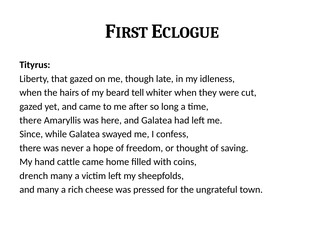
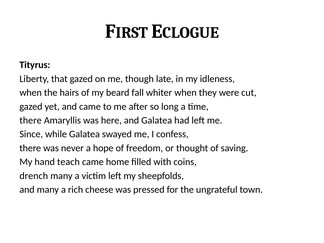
tell: tell -> fall
cattle: cattle -> teach
